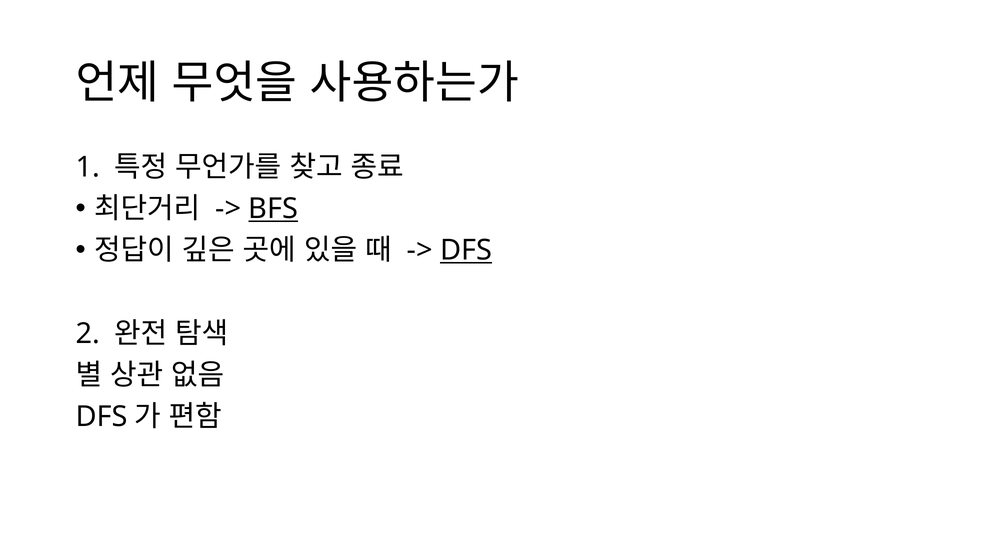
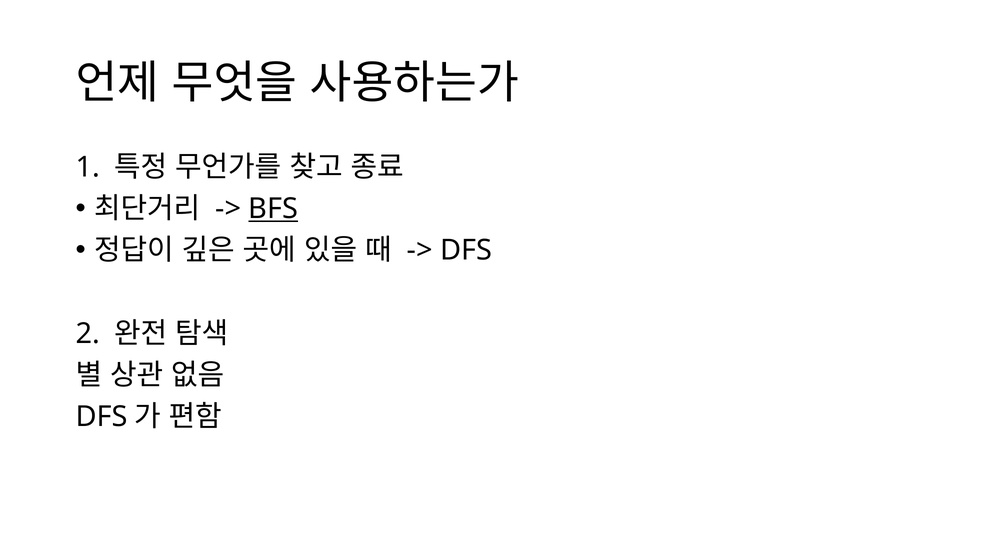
DFS at (466, 251) underline: present -> none
